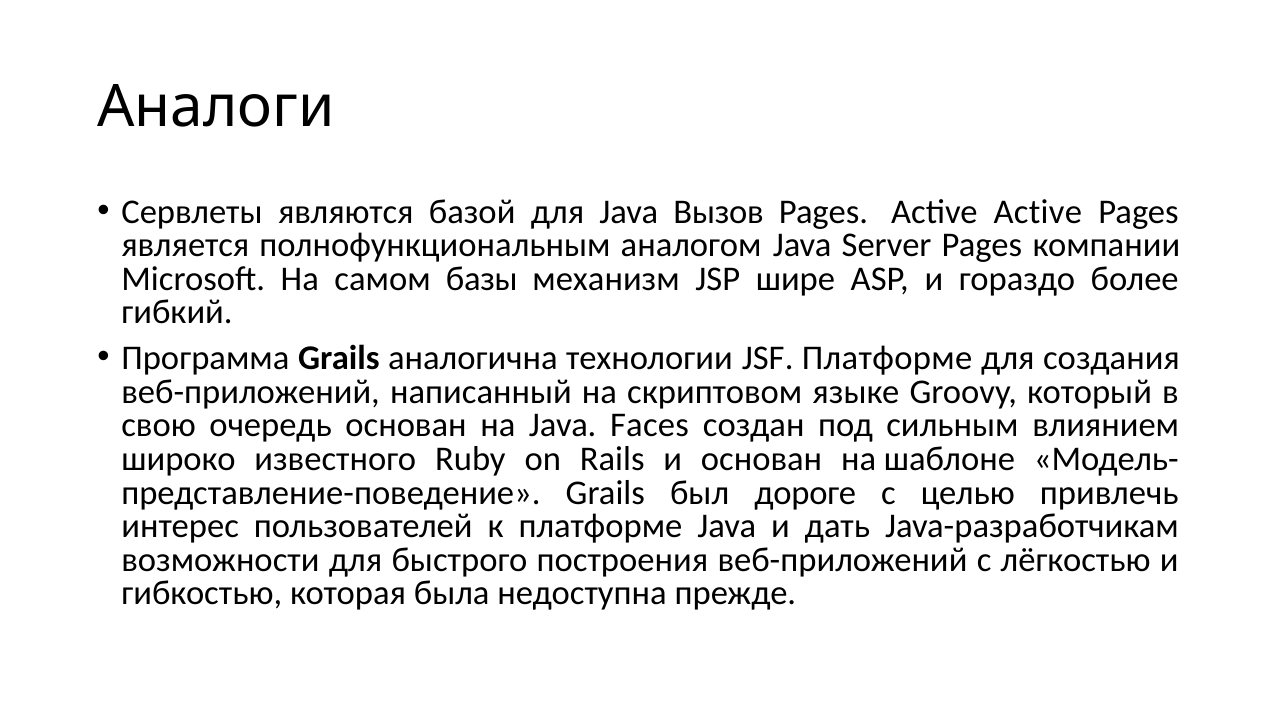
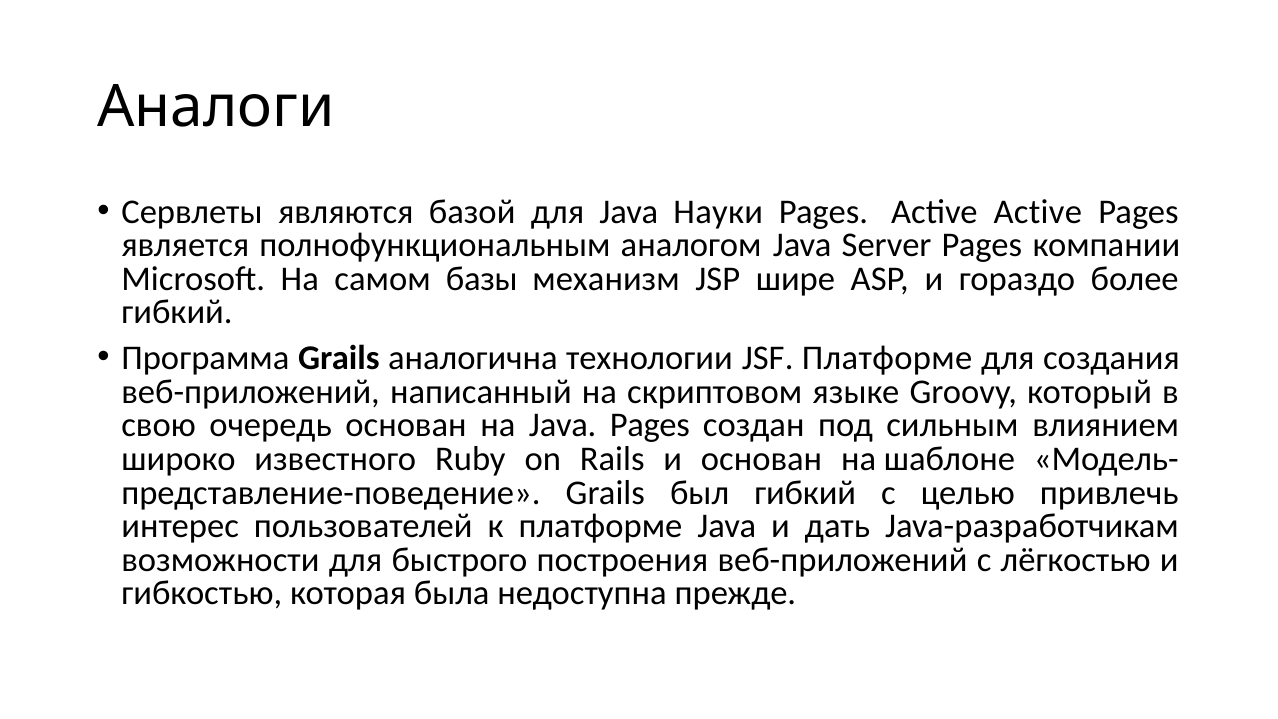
Вызов: Вызов -> Науки
Java Faces: Faces -> Pages
был дороге: дороге -> гибкий
